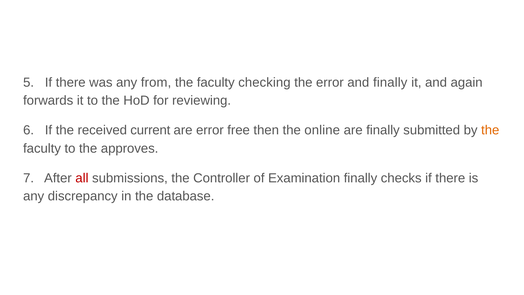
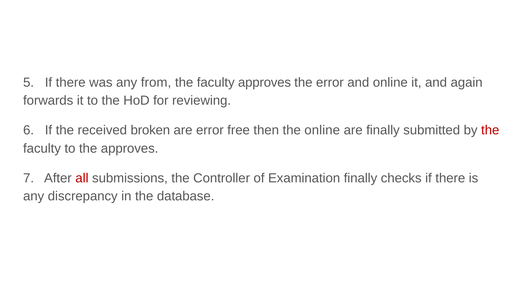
faculty checking: checking -> approves
and finally: finally -> online
current: current -> broken
the at (490, 130) colour: orange -> red
